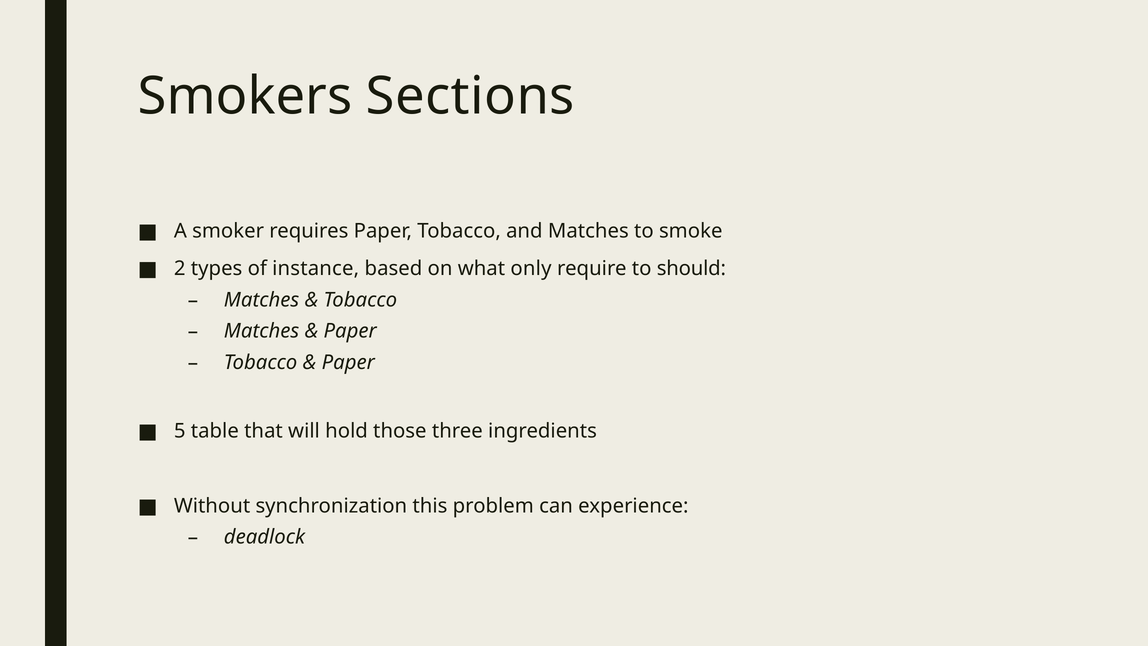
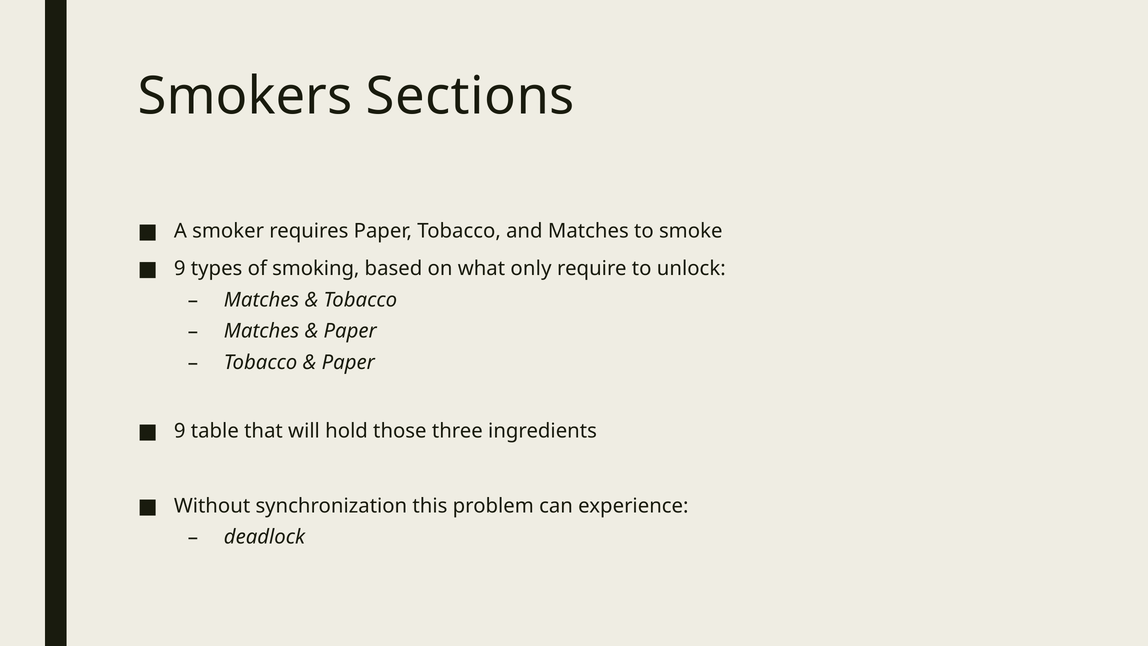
2 at (180, 269): 2 -> 9
instance: instance -> smoking
should: should -> unlock
5 at (180, 431): 5 -> 9
